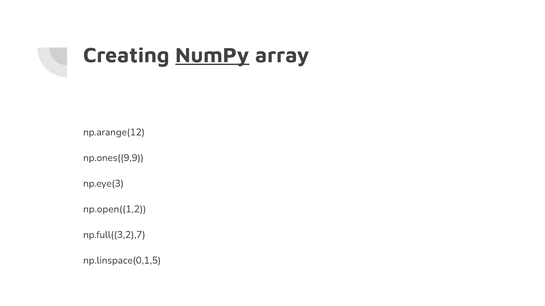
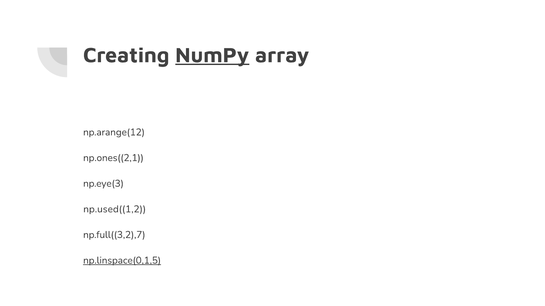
np.ones((9,9: np.ones((9,9 -> np.ones((2,1
np.open((1,2: np.open((1,2 -> np.used((1,2
np.linspace(0,1,5 underline: none -> present
